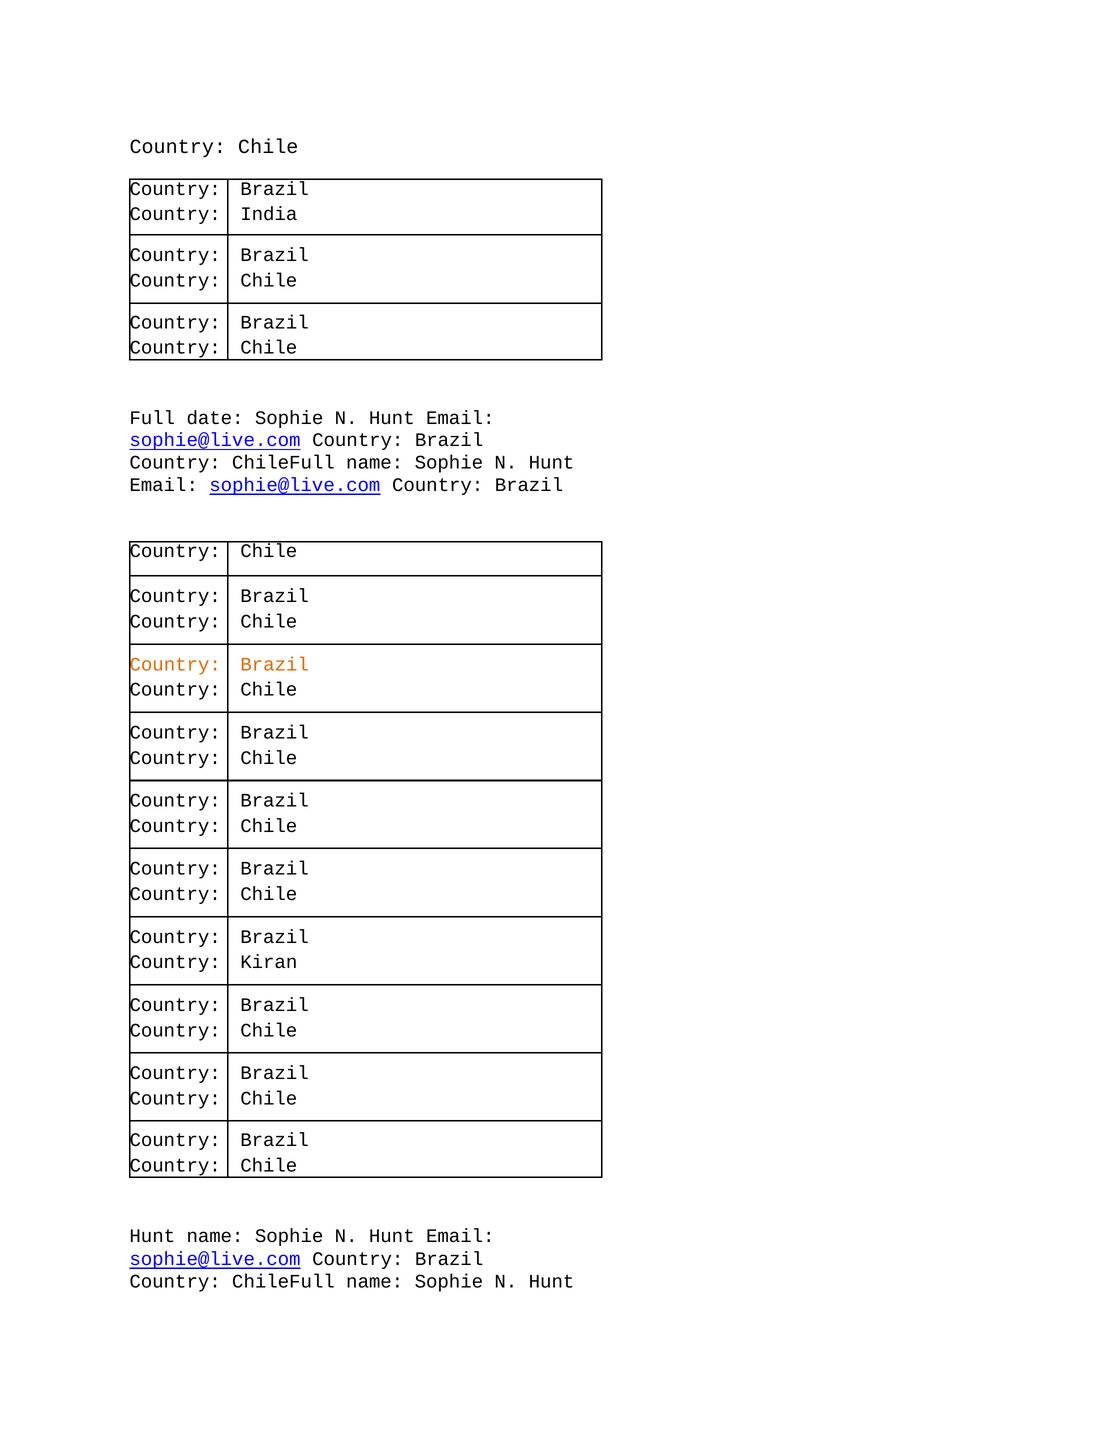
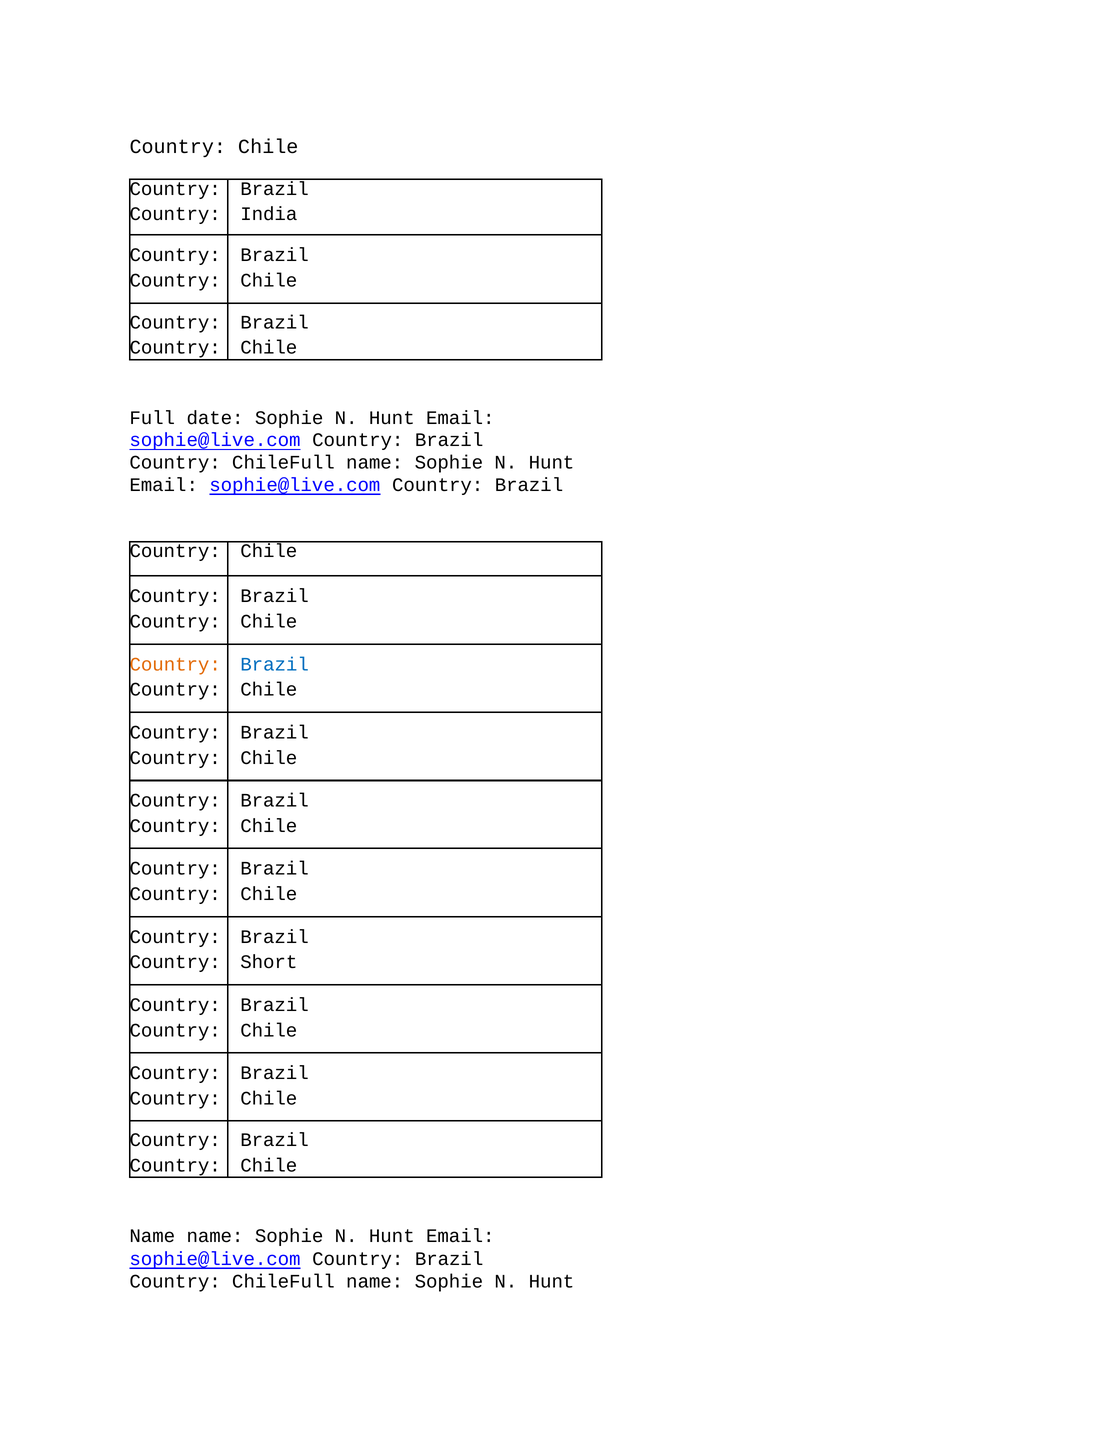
Brazil at (275, 664) colour: orange -> blue
Kiran: Kiran -> Short
Hunt at (152, 1236): Hunt -> Name
